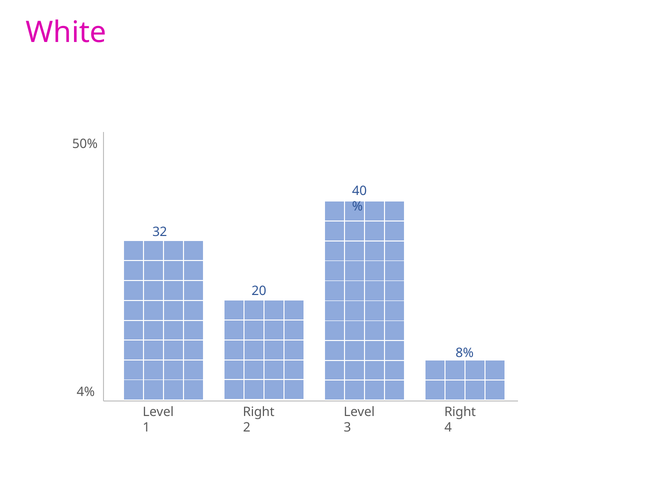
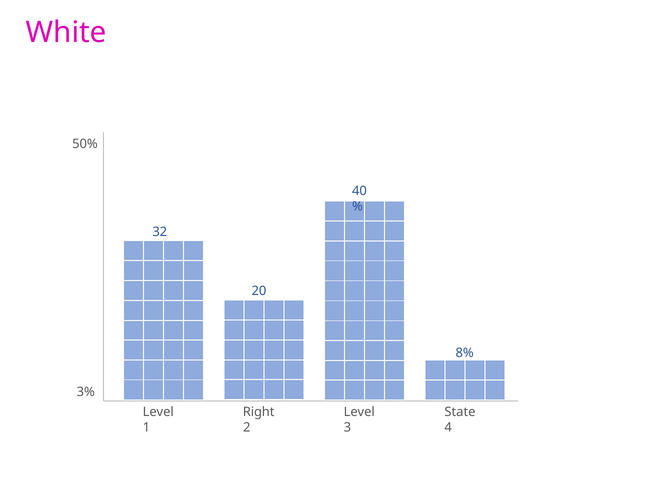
4%: 4% -> 3%
Right at (460, 412): Right -> State
